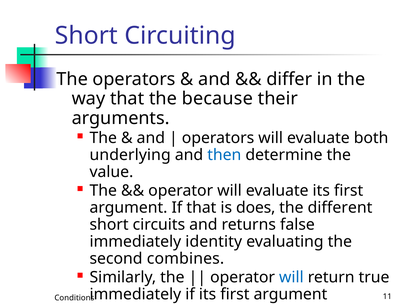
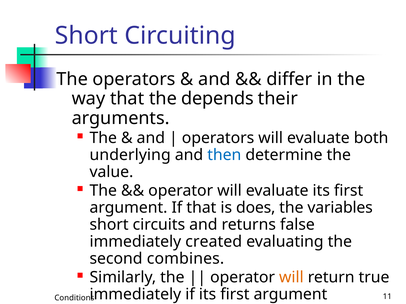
because: because -> depends
different: different -> variables
identity: identity -> created
will at (291, 278) colour: blue -> orange
